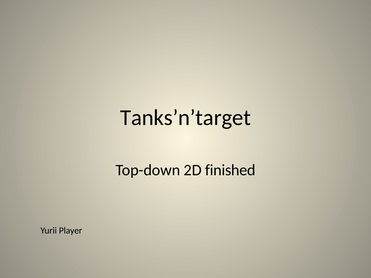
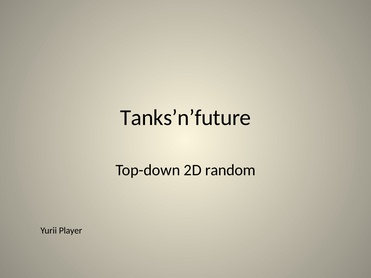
Tanks’n’target: Tanks’n’target -> Tanks’n’future
finished: finished -> random
